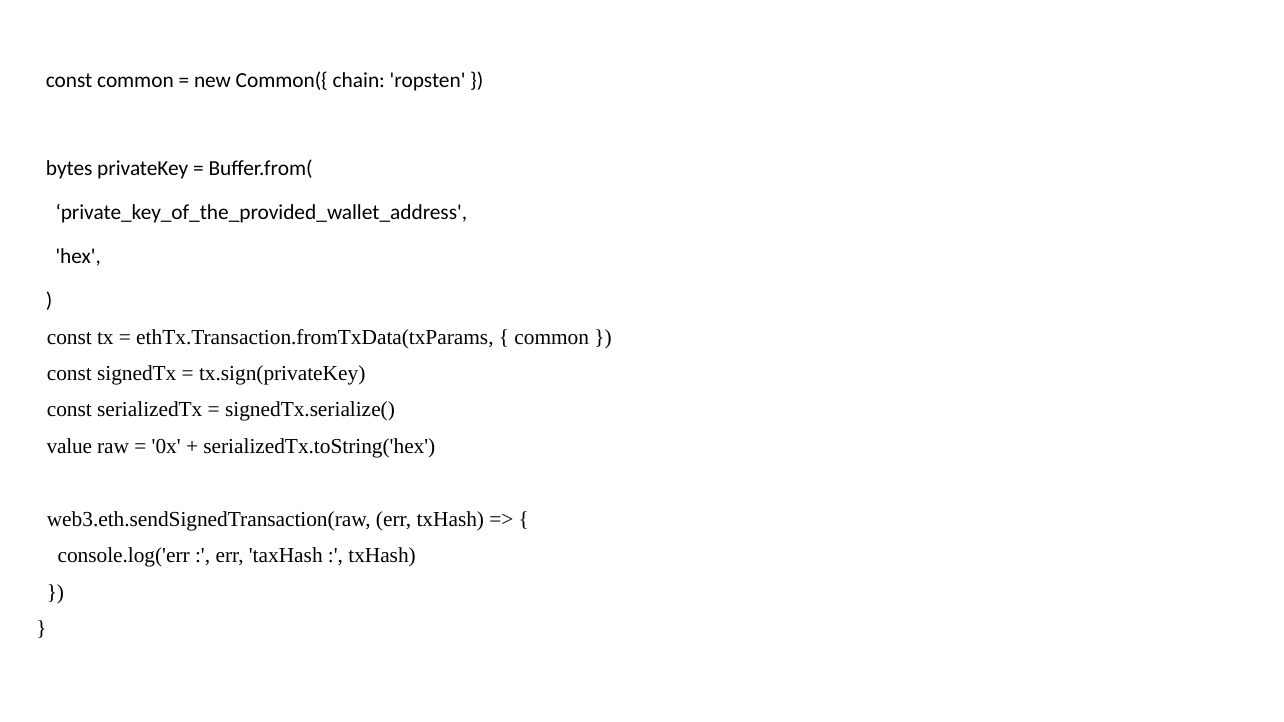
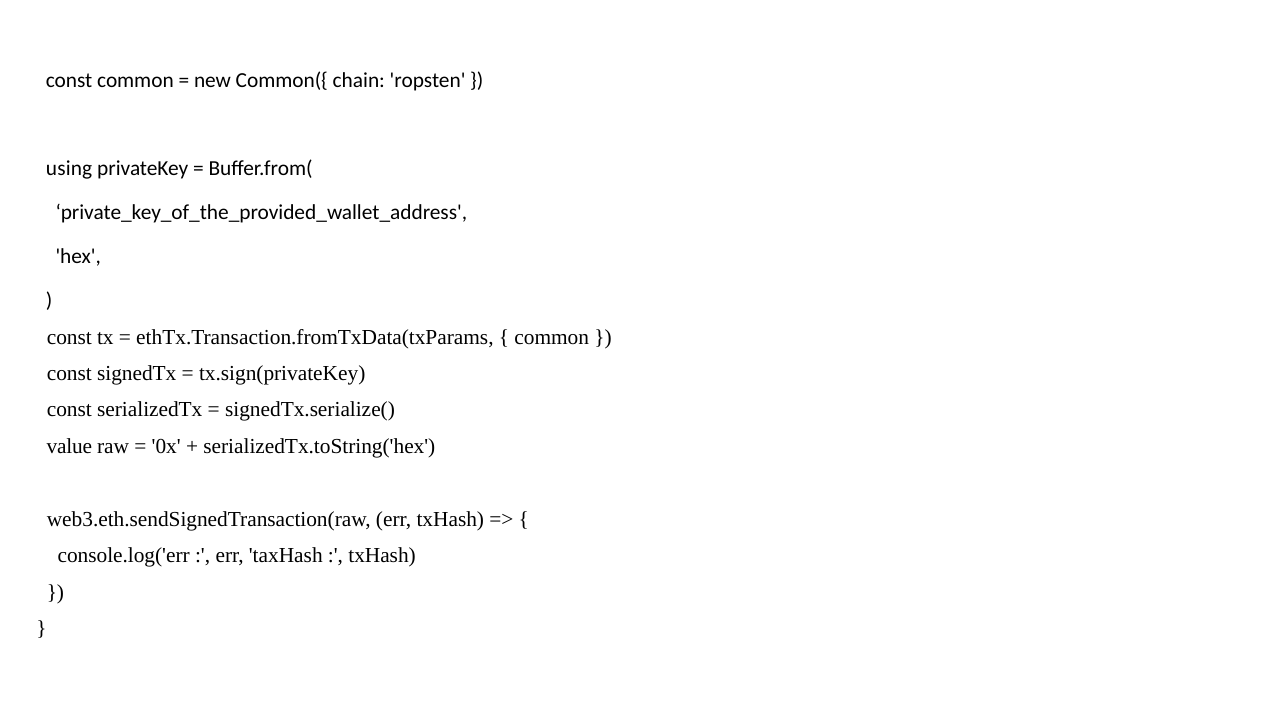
bytes: bytes -> using
